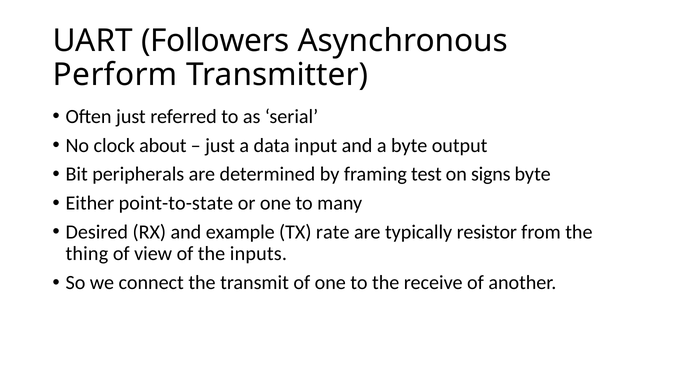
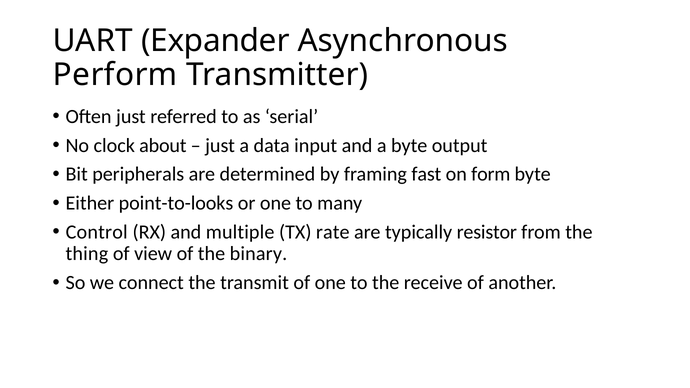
Followers: Followers -> Expander
test: test -> fast
signs: signs -> form
point-to-state: point-to-state -> point-to-looks
Desired: Desired -> Control
example: example -> multiple
inputs: inputs -> binary
